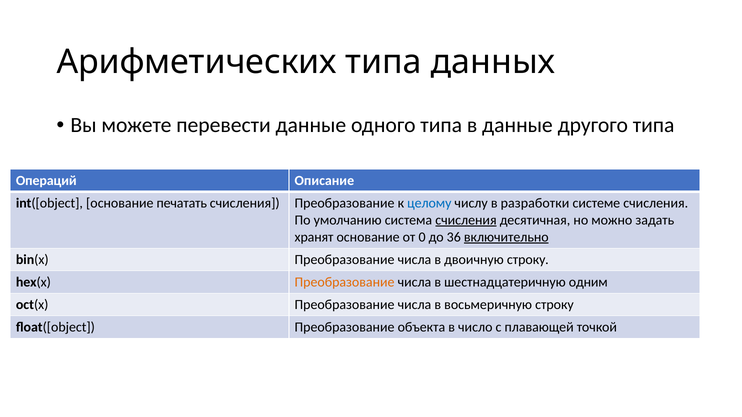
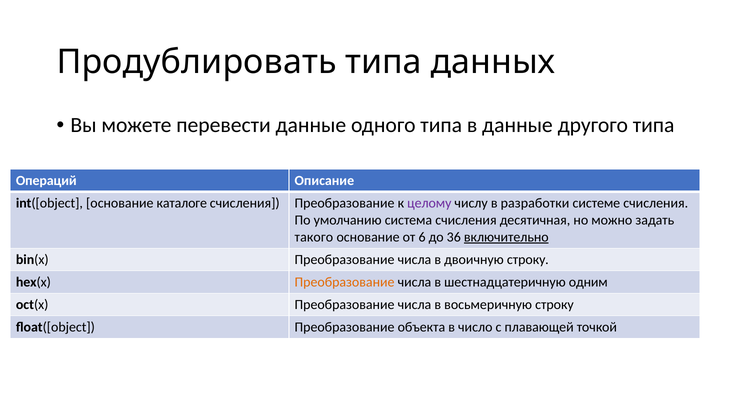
Арифметических: Арифметических -> Продублировать
печатать: печатать -> каталоге
целому colour: blue -> purple
счисления at (466, 220) underline: present -> none
хранят: хранят -> такого
0: 0 -> 6
